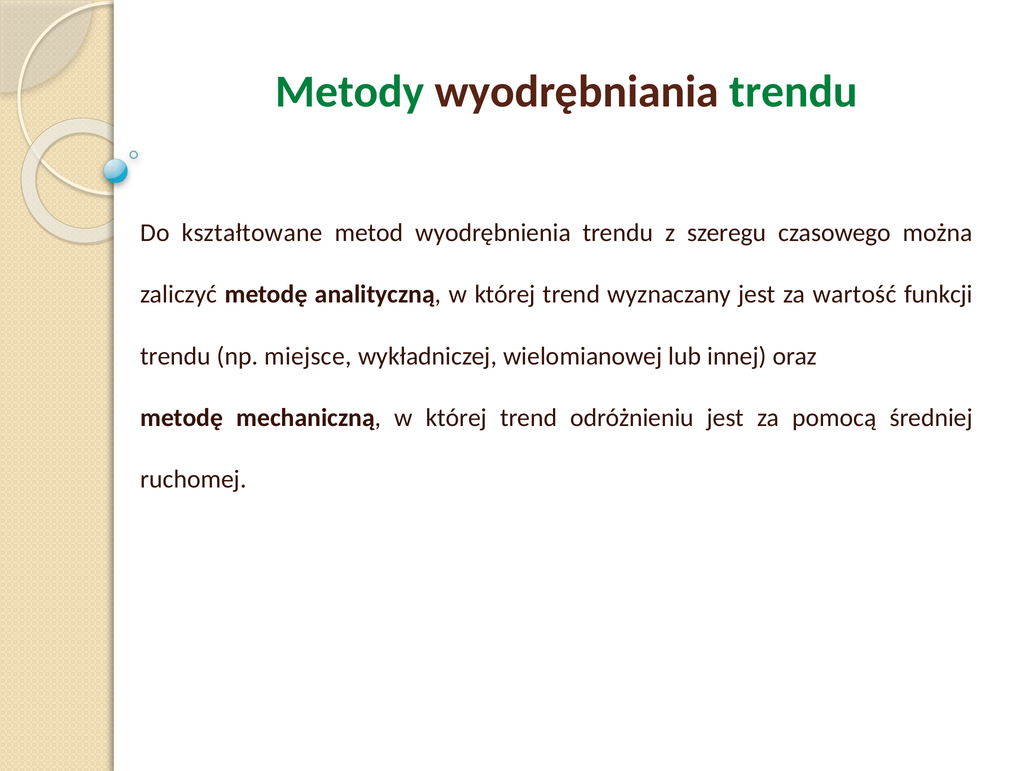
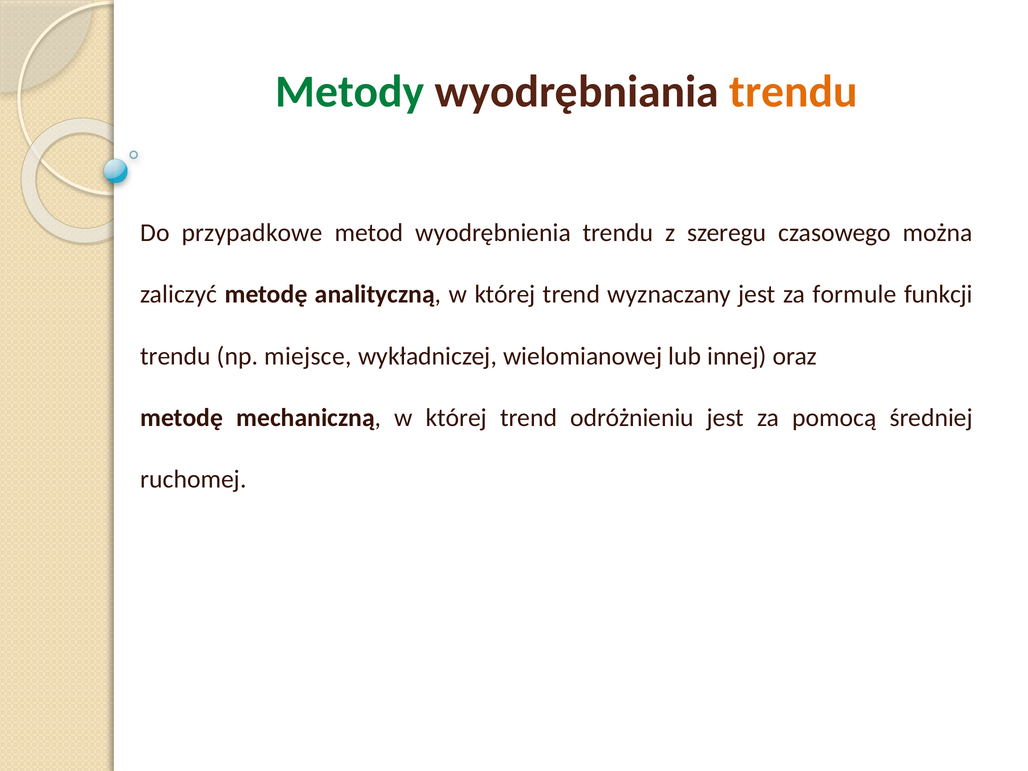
trendu at (794, 92) colour: green -> orange
kształtowane: kształtowane -> przypadkowe
wartość: wartość -> formule
